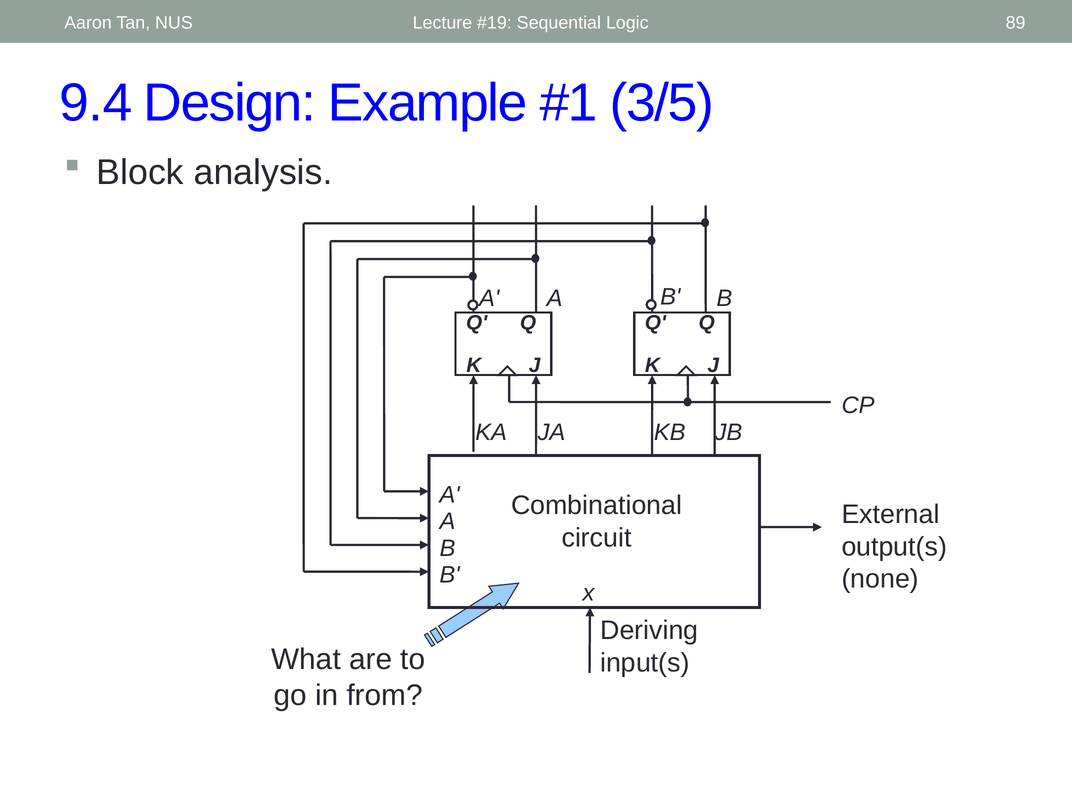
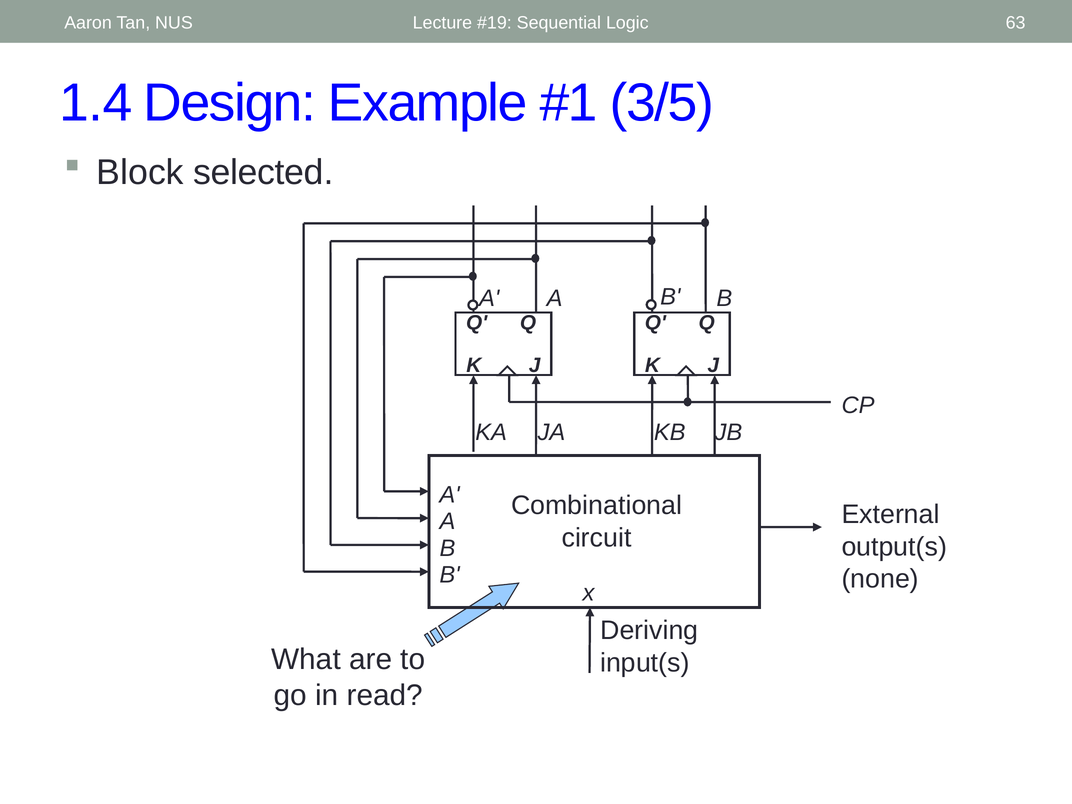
89: 89 -> 63
9.4: 9.4 -> 1.4
analysis: analysis -> selected
from: from -> read
